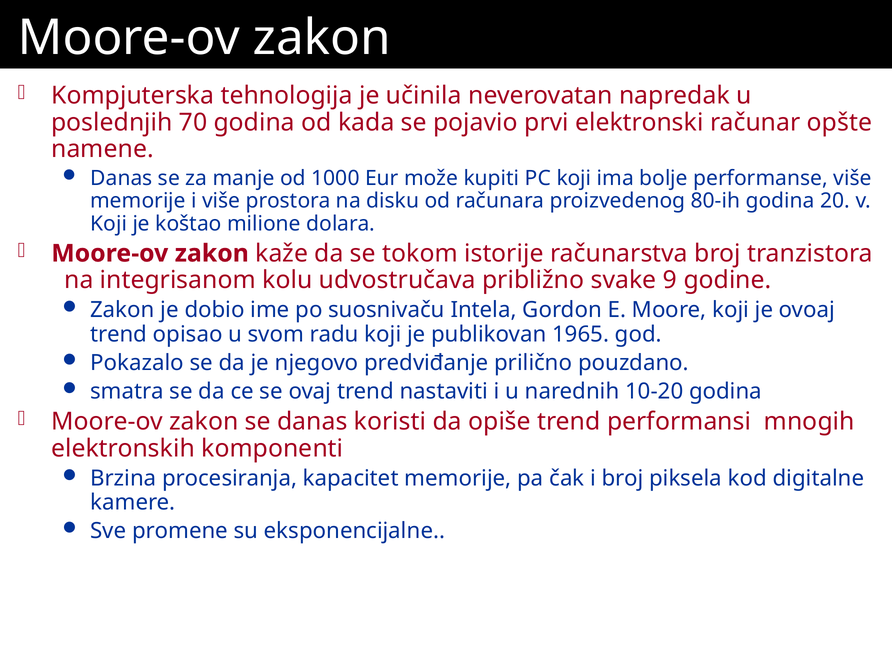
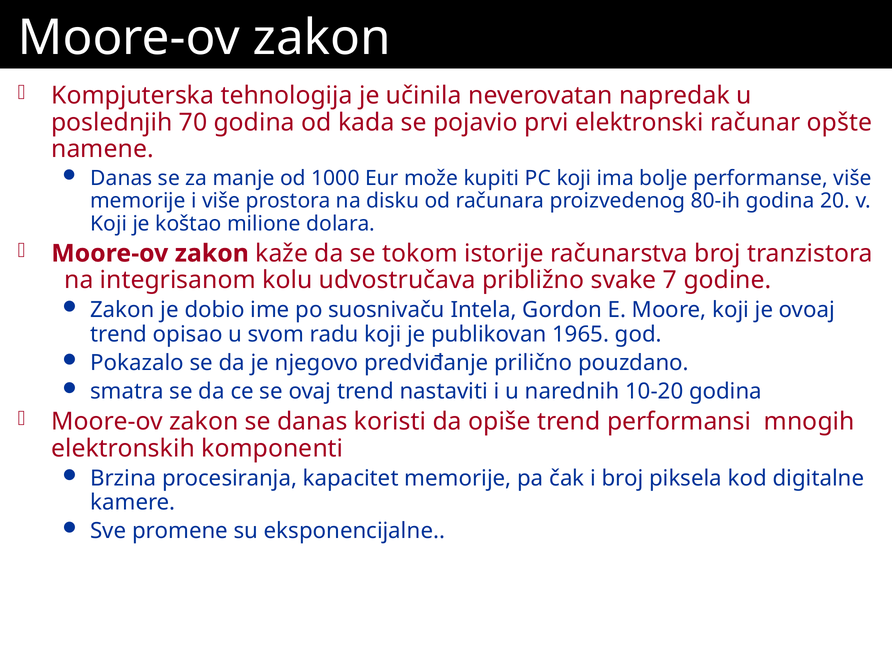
9: 9 -> 7
